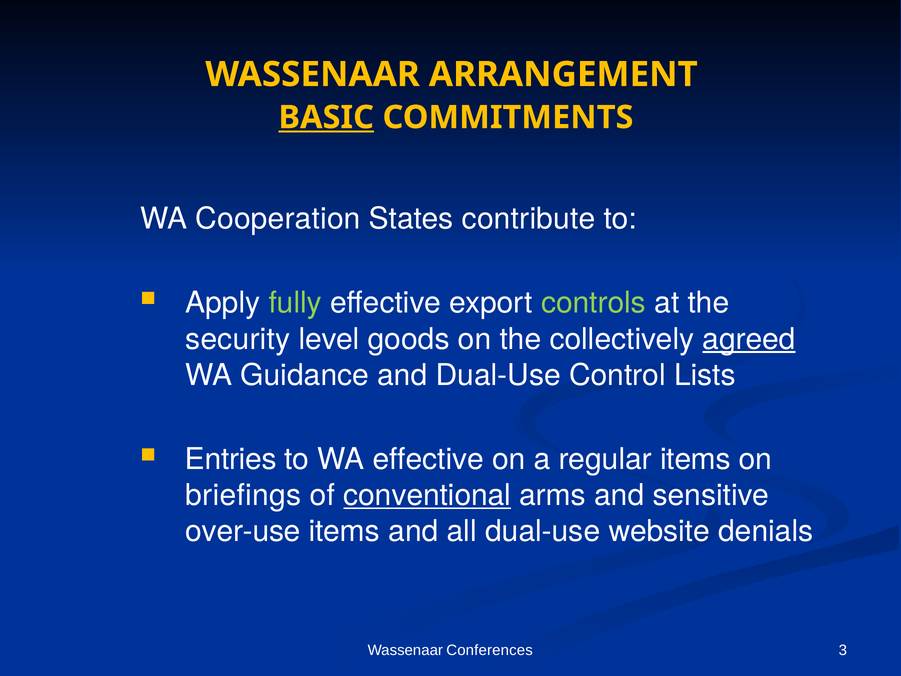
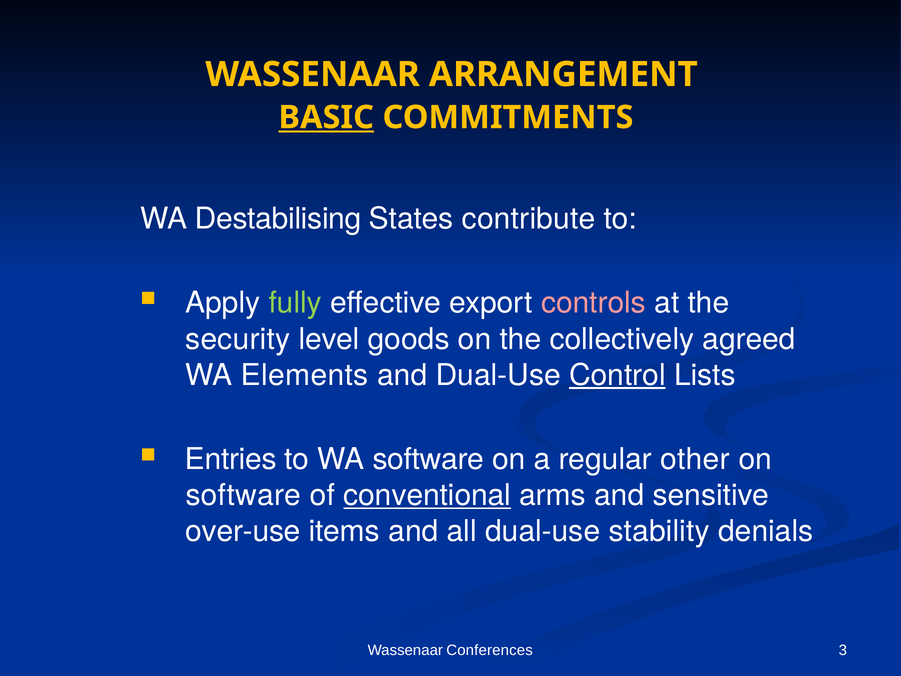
Cooperation: Cooperation -> Destabilising
controls colour: light green -> pink
agreed underline: present -> none
Guidance: Guidance -> Elements
Control underline: none -> present
WA effective: effective -> software
regular items: items -> other
briefings at (243, 495): briefings -> software
website: website -> stability
